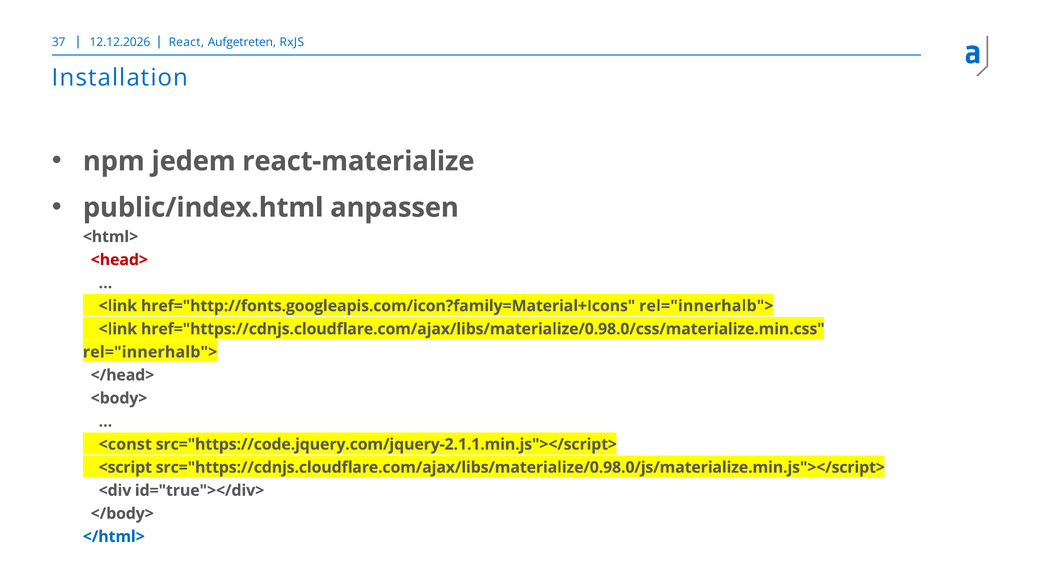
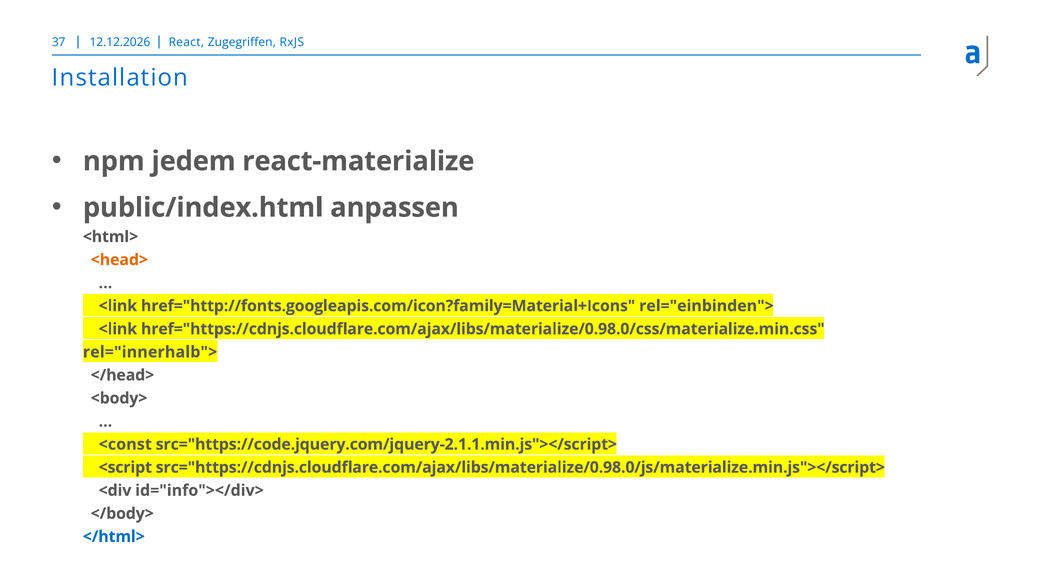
Aufgetreten: Aufgetreten -> Zugegriffen
<head> colour: red -> orange
href="http://fonts.googleapis.com/icon?family=Material+Icons rel="innerhalb">: rel="innerhalb"> -> rel="einbinden">
id="true"></div>: id="true"></div> -> id="info"></div>
